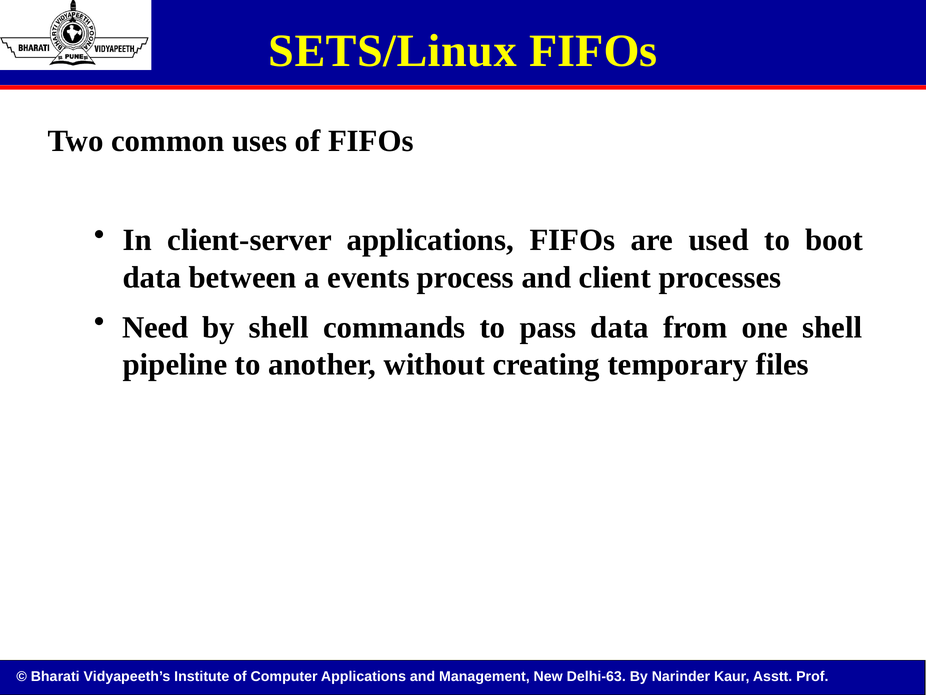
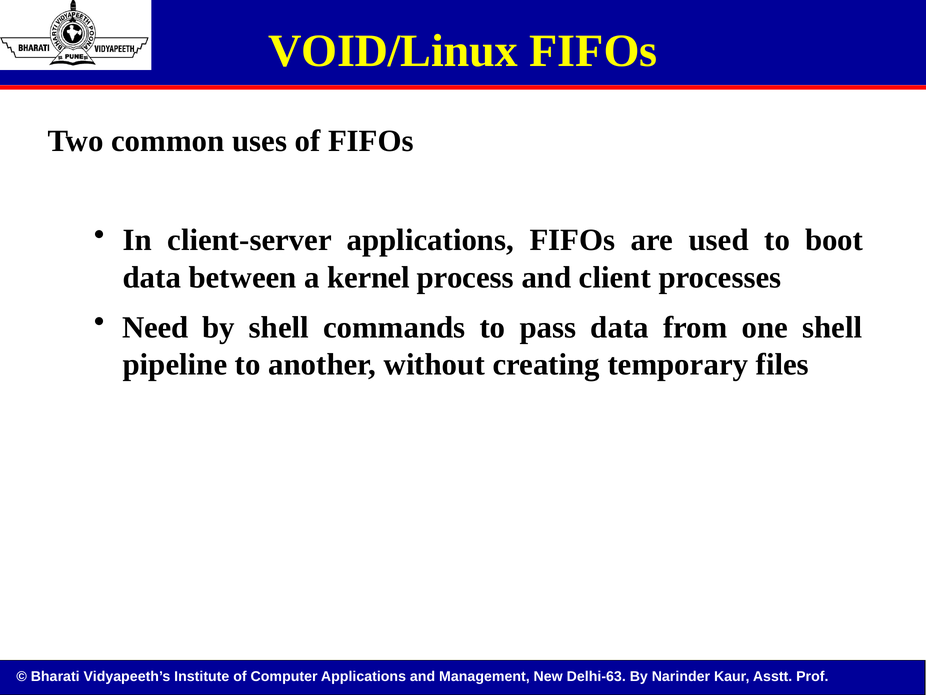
SETS/Linux: SETS/Linux -> VOID/Linux
events: events -> kernel
